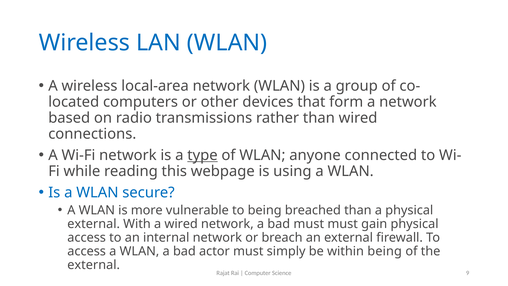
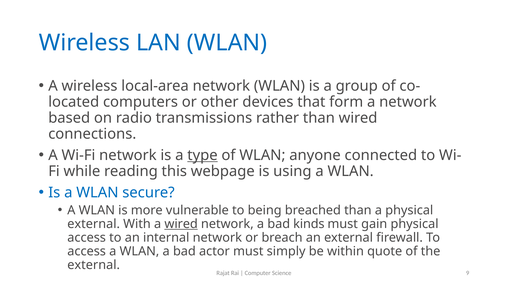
wired at (181, 224) underline: none -> present
bad must: must -> kinds
within being: being -> quote
